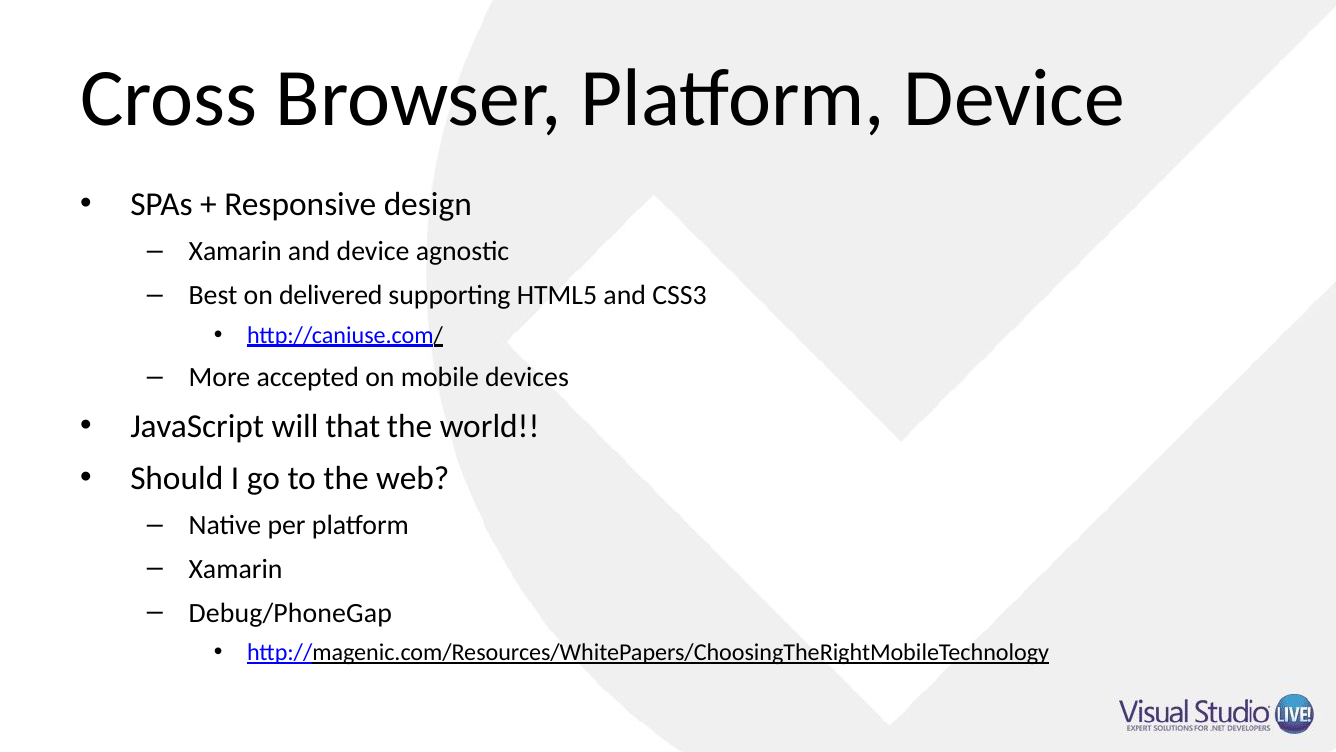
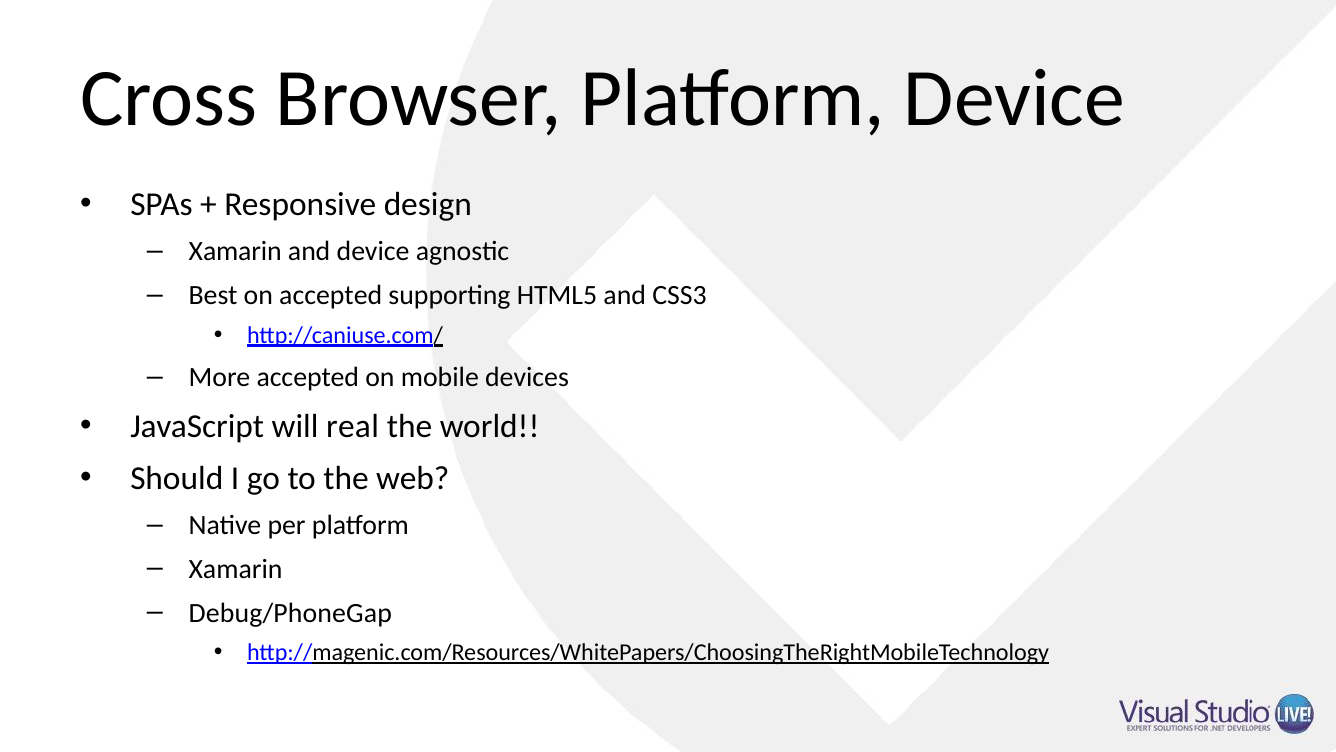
on delivered: delivered -> accepted
that: that -> real
